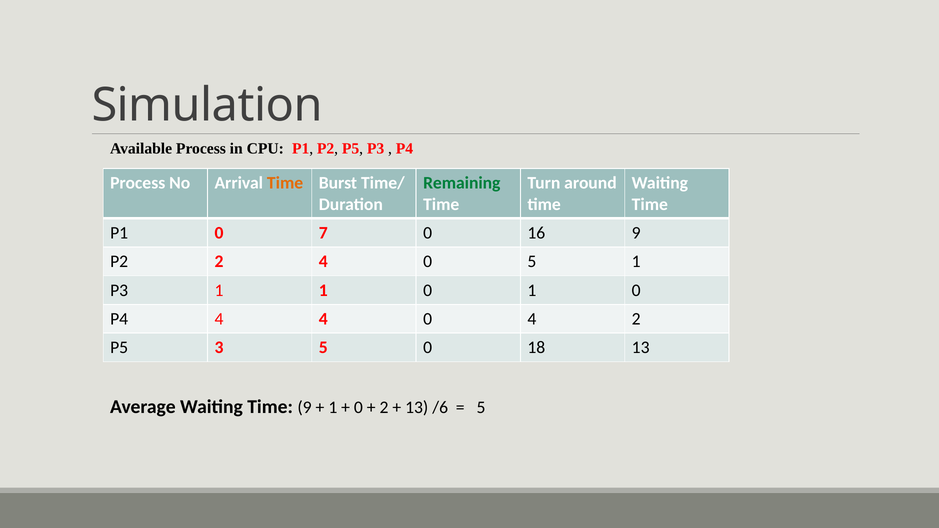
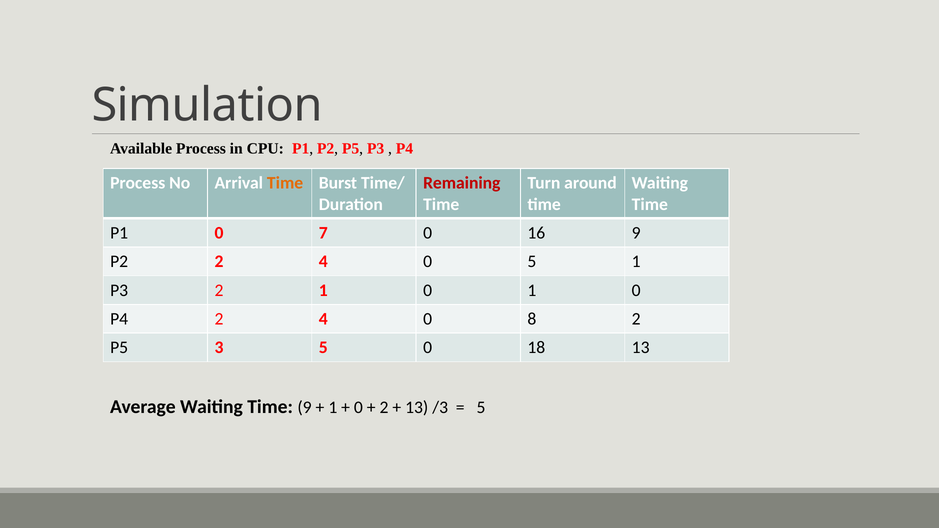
Remaining colour: green -> red
P3 1: 1 -> 2
P4 4: 4 -> 2
0 4: 4 -> 8
/6: /6 -> /3
